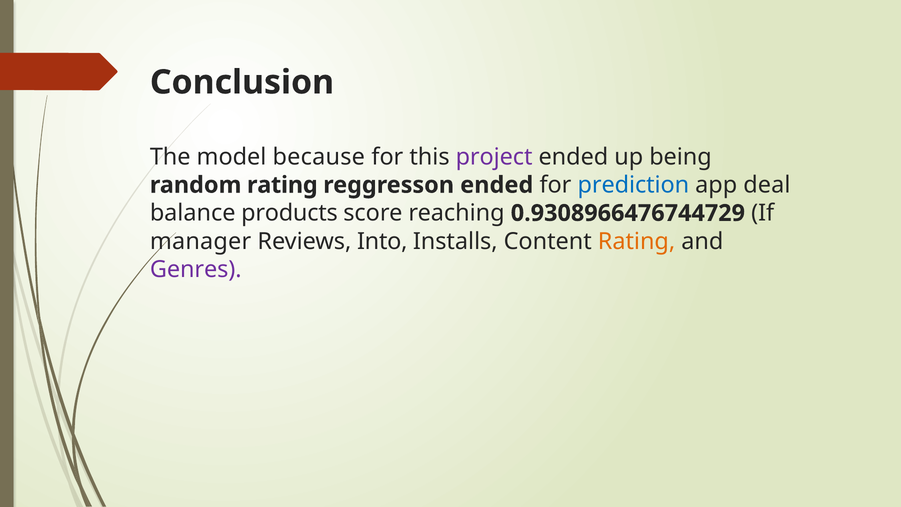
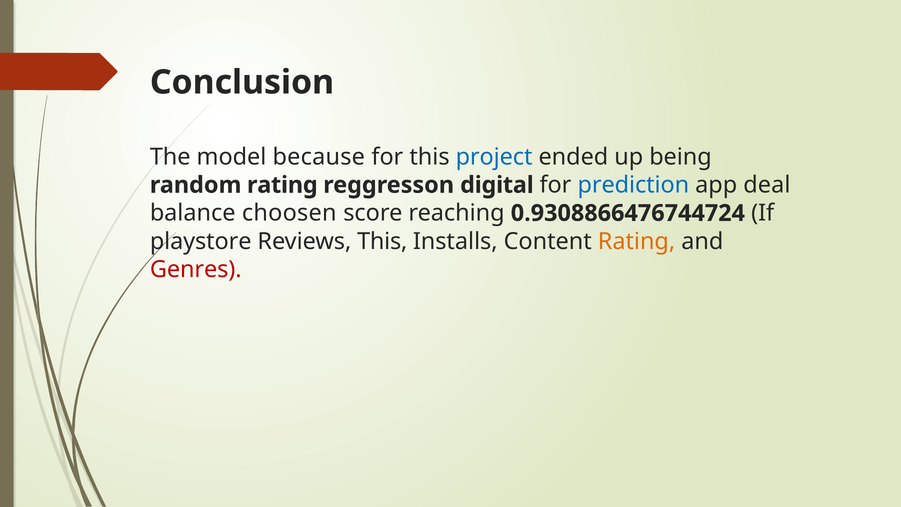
project colour: purple -> blue
reggresson ended: ended -> digital
products: products -> choosen
0.9308966476744729: 0.9308966476744729 -> 0.9308866476744724
manager: manager -> playstore
Reviews Into: Into -> This
Genres colour: purple -> red
